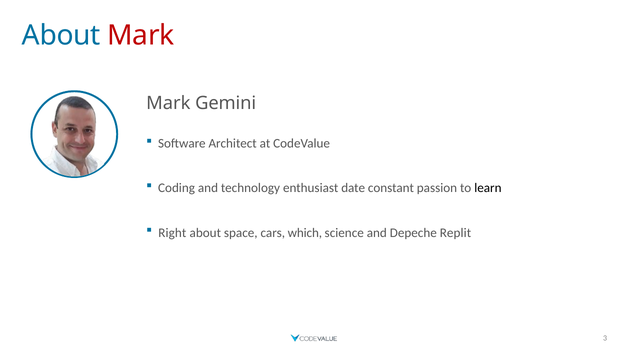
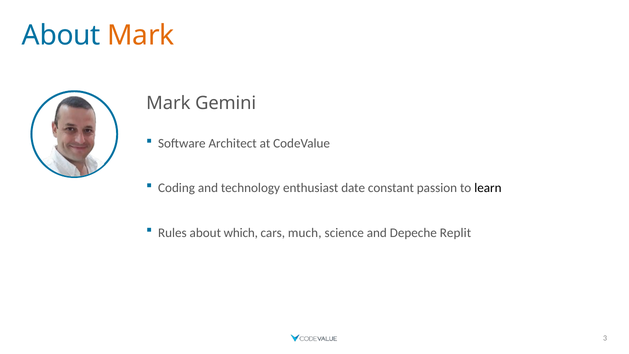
Mark at (141, 35) colour: red -> orange
Right: Right -> Rules
space: space -> which
which: which -> much
